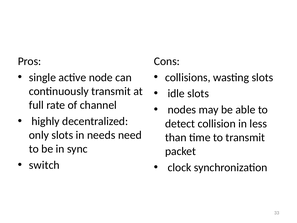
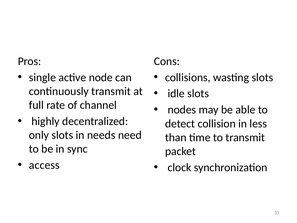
switch: switch -> access
